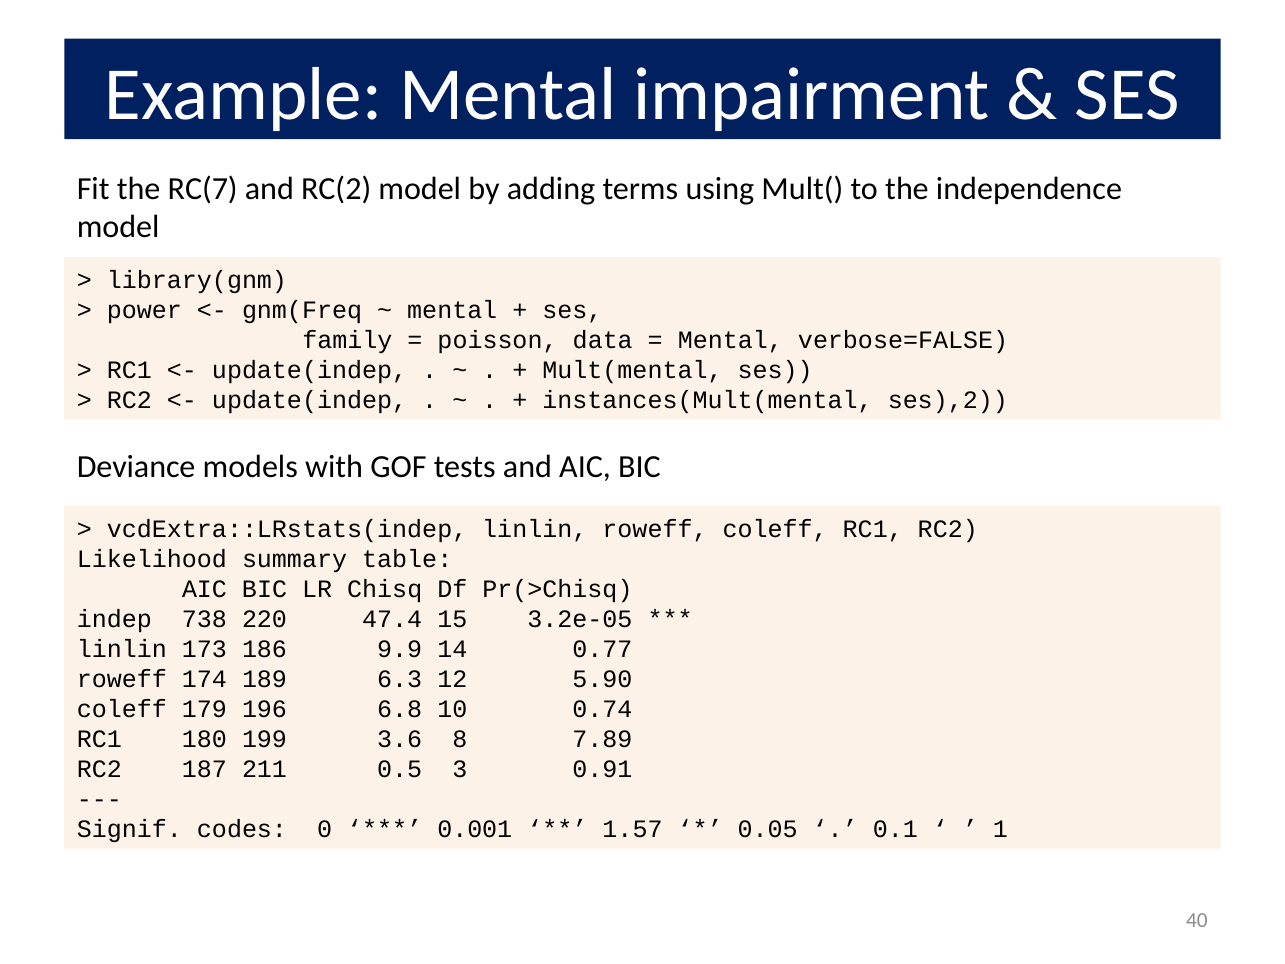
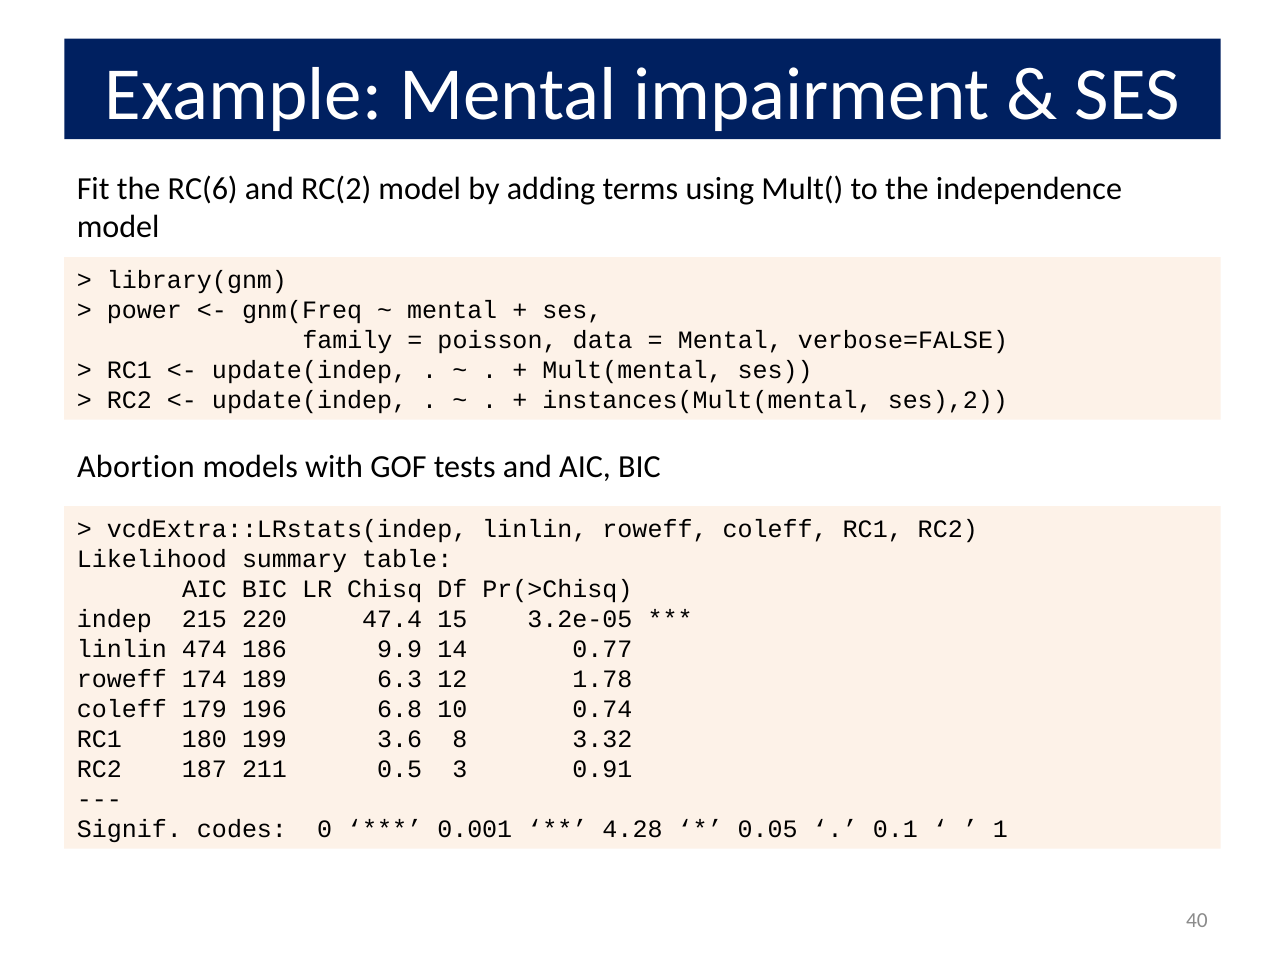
RC(7: RC(7 -> RC(6
Deviance: Deviance -> Abortion
738: 738 -> 215
173: 173 -> 474
5.90: 5.90 -> 1.78
7.89: 7.89 -> 3.32
1.57: 1.57 -> 4.28
